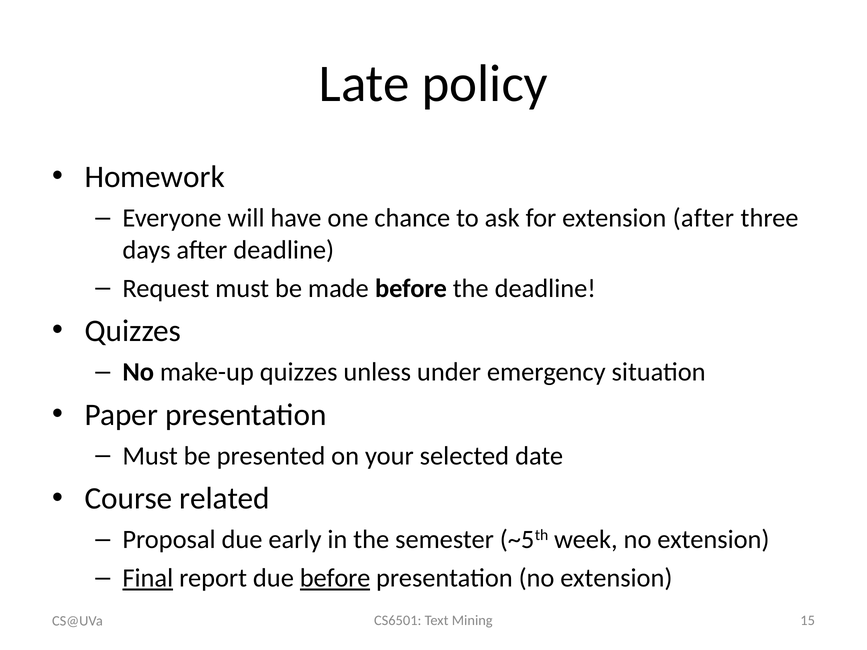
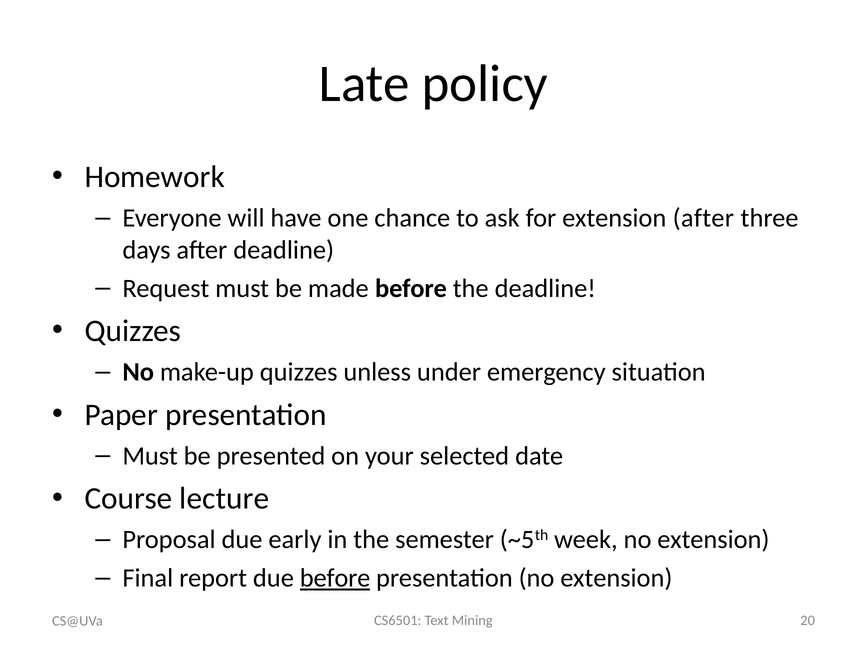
related: related -> lecture
Final underline: present -> none
15: 15 -> 20
